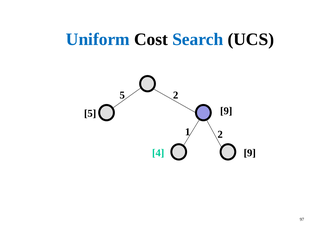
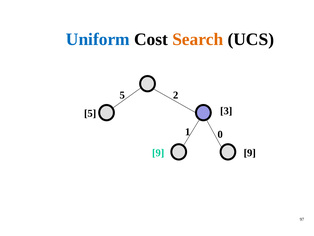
Search colour: blue -> orange
5 9: 9 -> 3
1 2: 2 -> 0
4 at (158, 152): 4 -> 9
